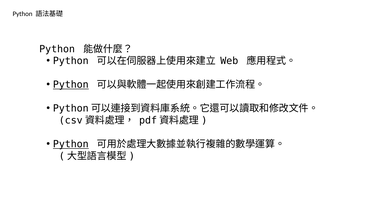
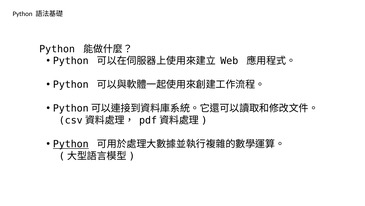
Python at (71, 84) underline: present -> none
